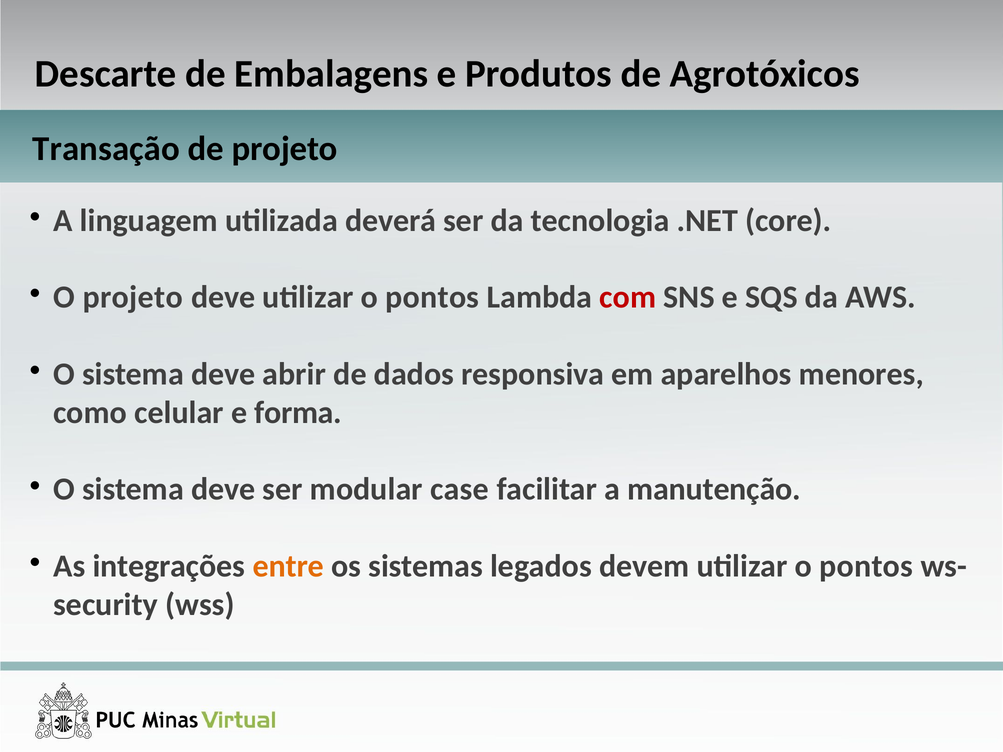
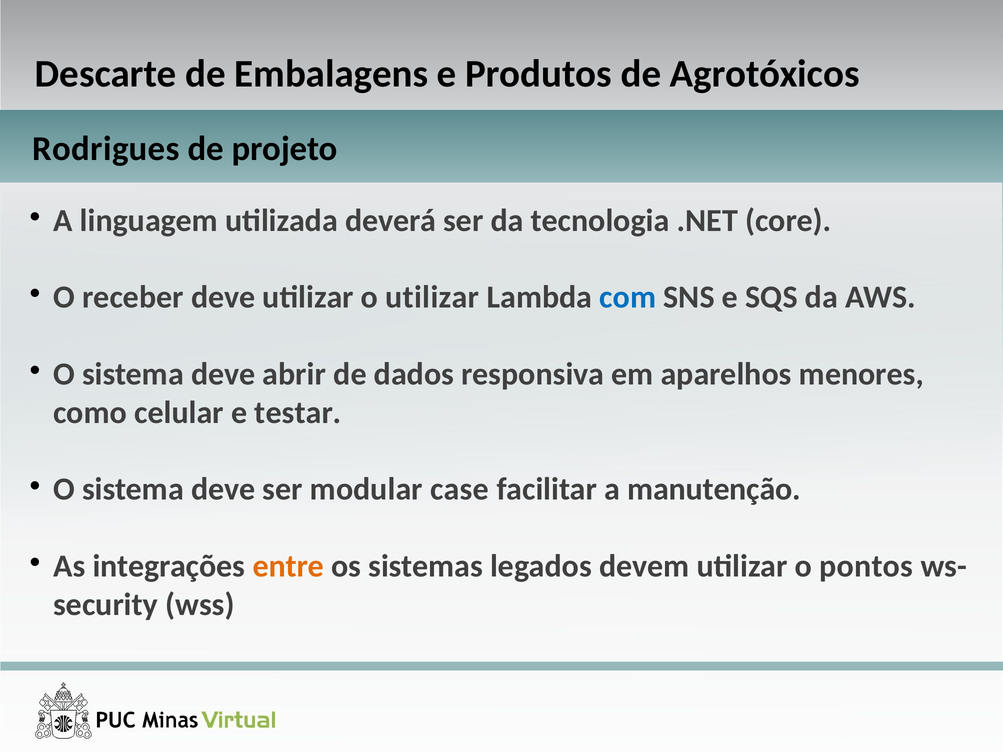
Transação: Transação -> Rodrigues
O projeto: projeto -> receber
deve utilizar o pontos: pontos -> utilizar
com colour: red -> blue
forma: forma -> testar
